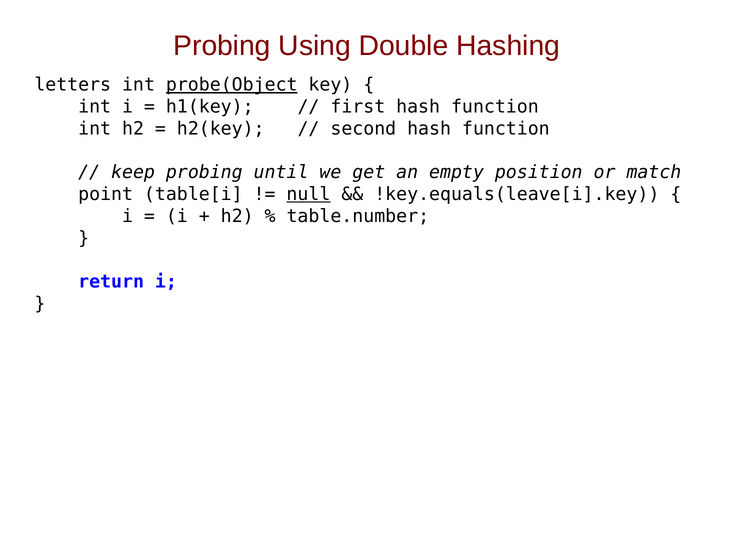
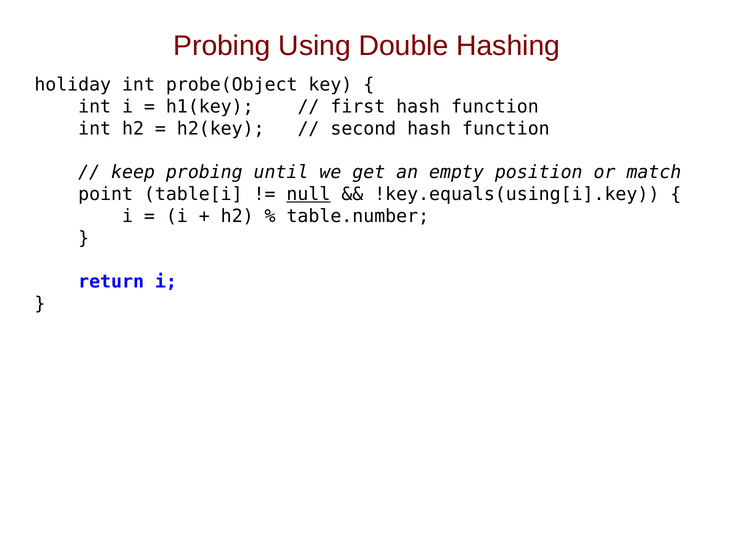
letters: letters -> holiday
probe(Object underline: present -> none
!key.equals(leave[i].key: !key.equals(leave[i].key -> !key.equals(using[i].key
